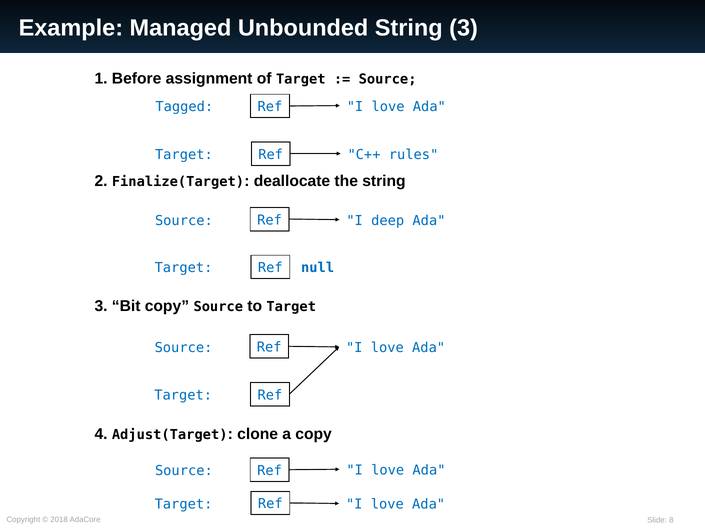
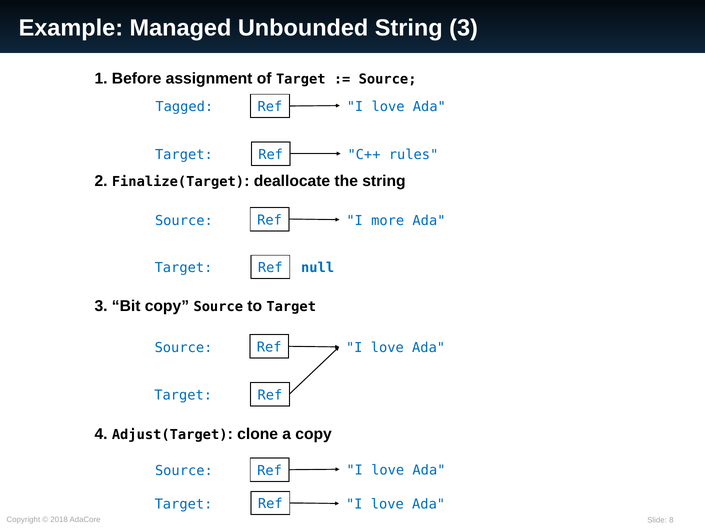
deep: deep -> more
